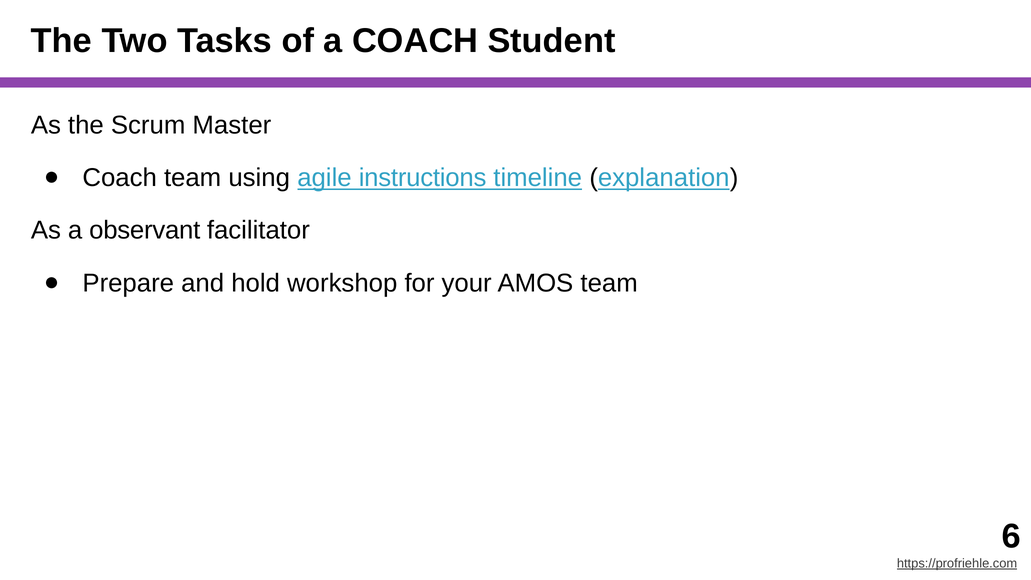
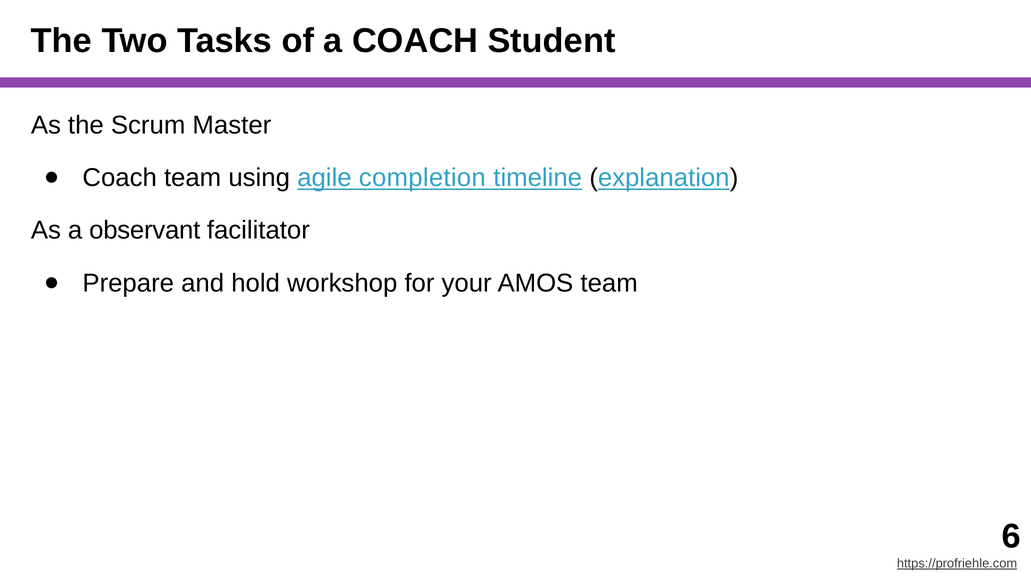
instructions: instructions -> completion
